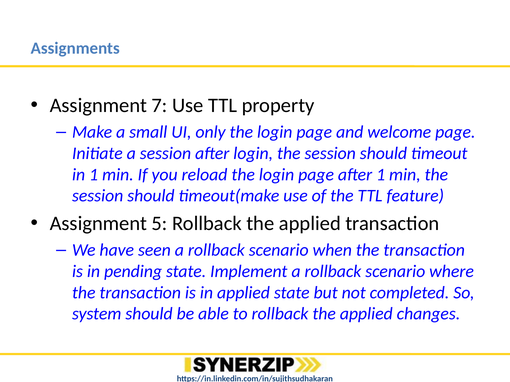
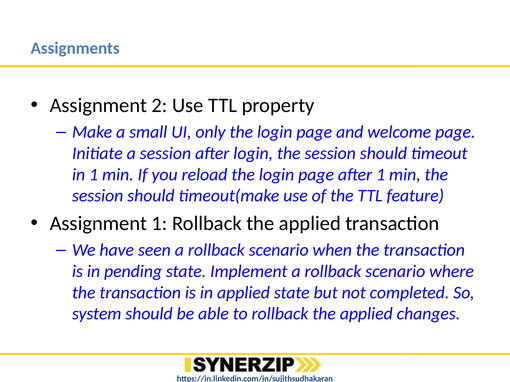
7: 7 -> 2
Assignment 5: 5 -> 1
